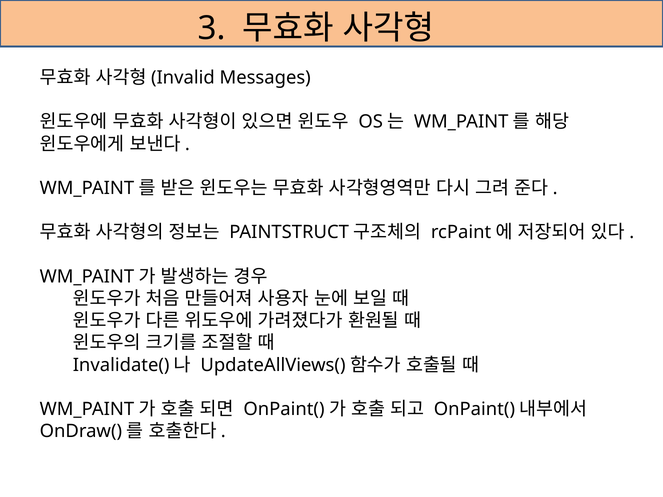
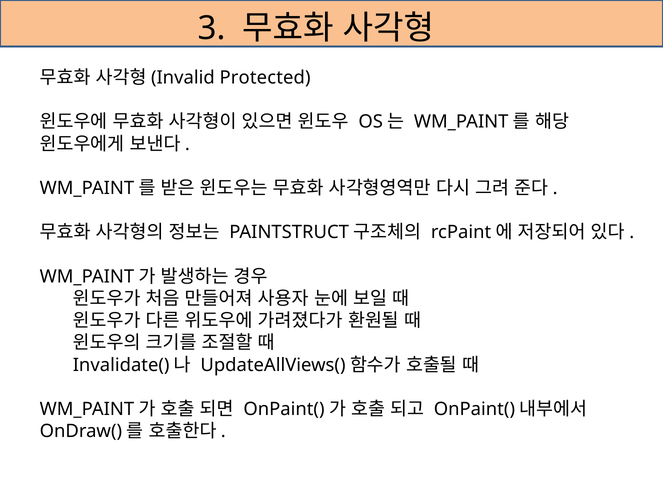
Messages: Messages -> Protected
